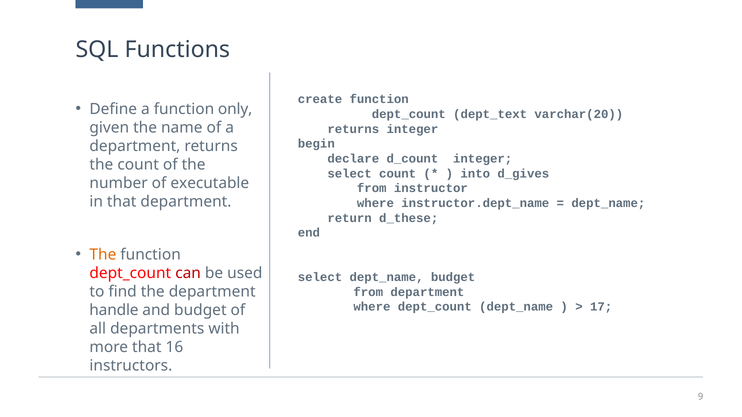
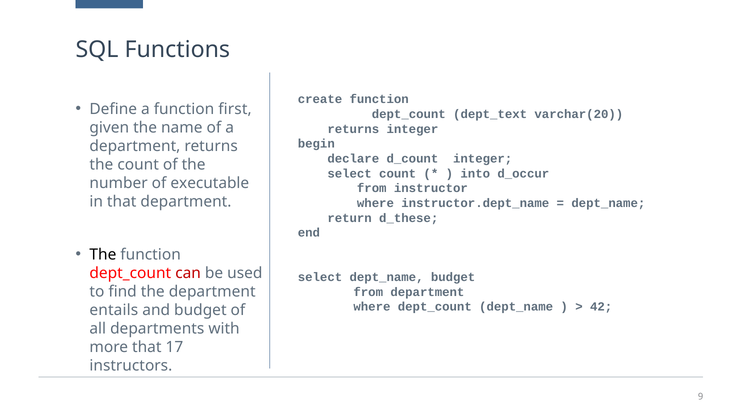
only: only -> first
d_gives: d_gives -> d_occur
The at (103, 255) colour: orange -> black
17: 17 -> 42
handle: handle -> entails
16: 16 -> 17
